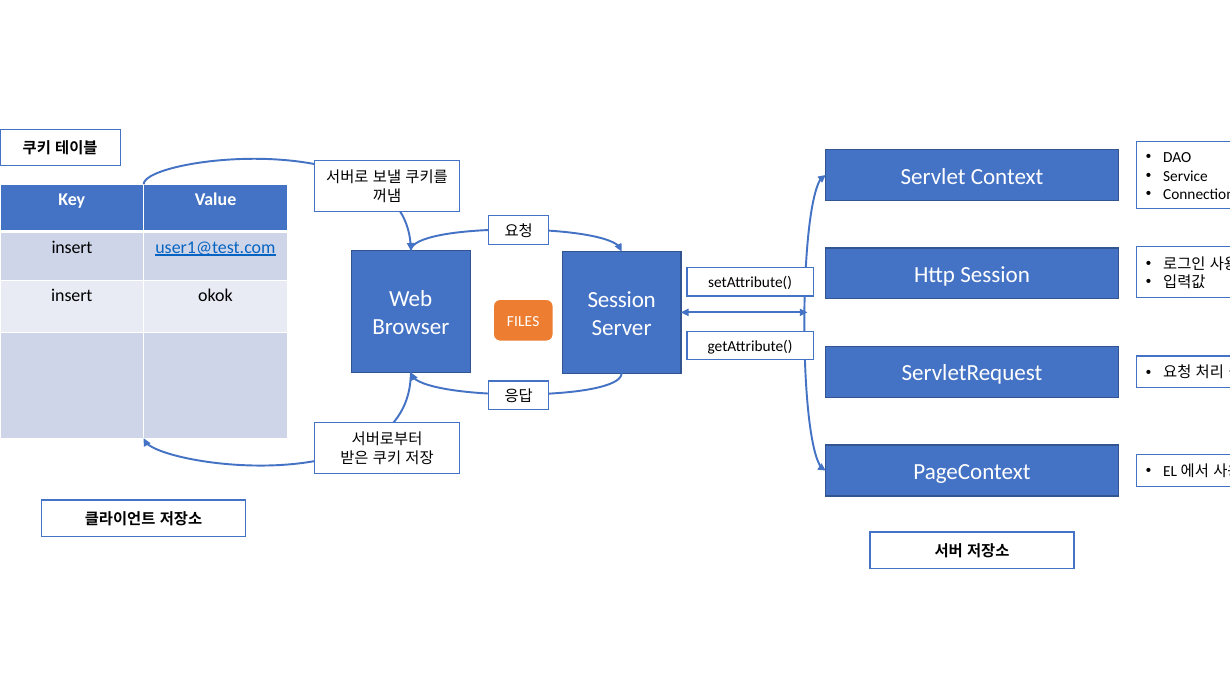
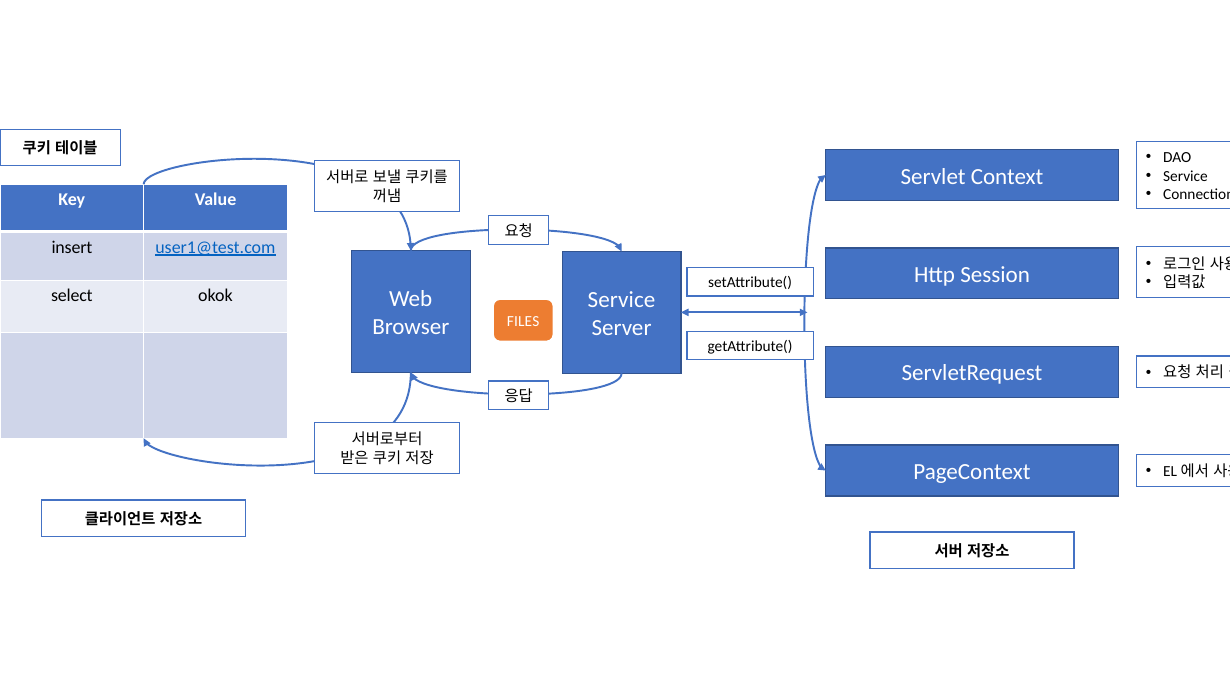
insert at (72, 296): insert -> select
Session at (622, 300): Session -> Service
